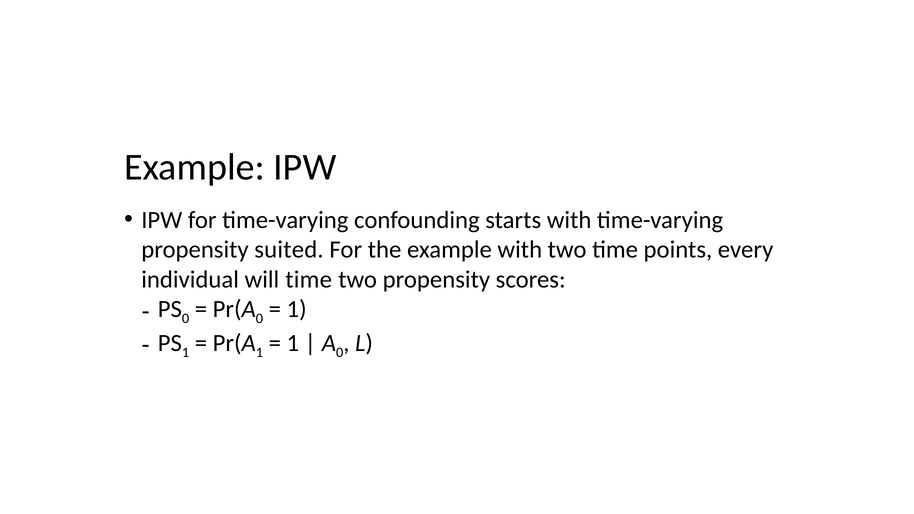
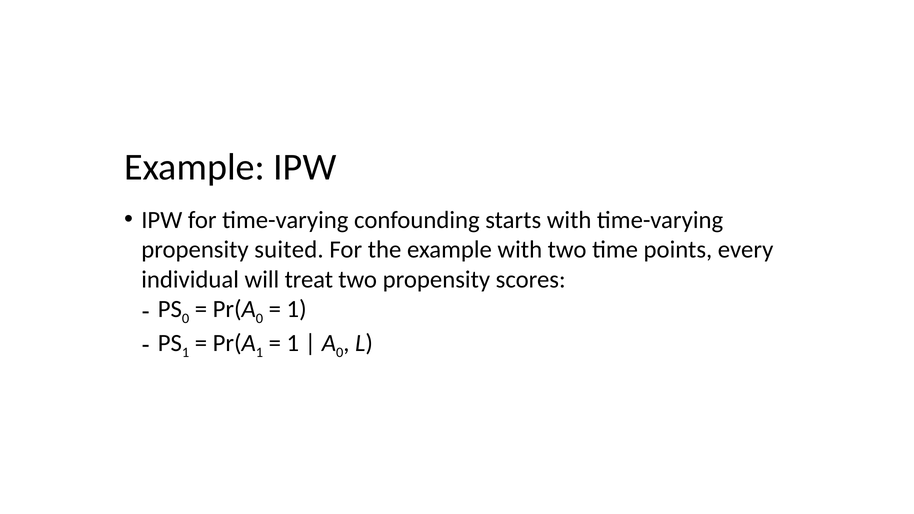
will time: time -> treat
